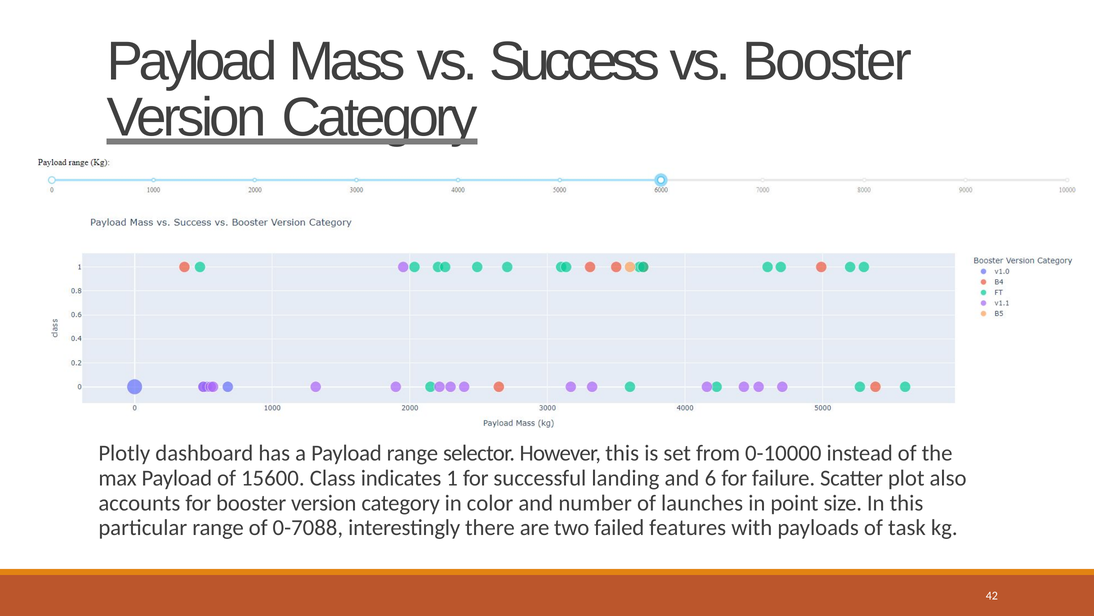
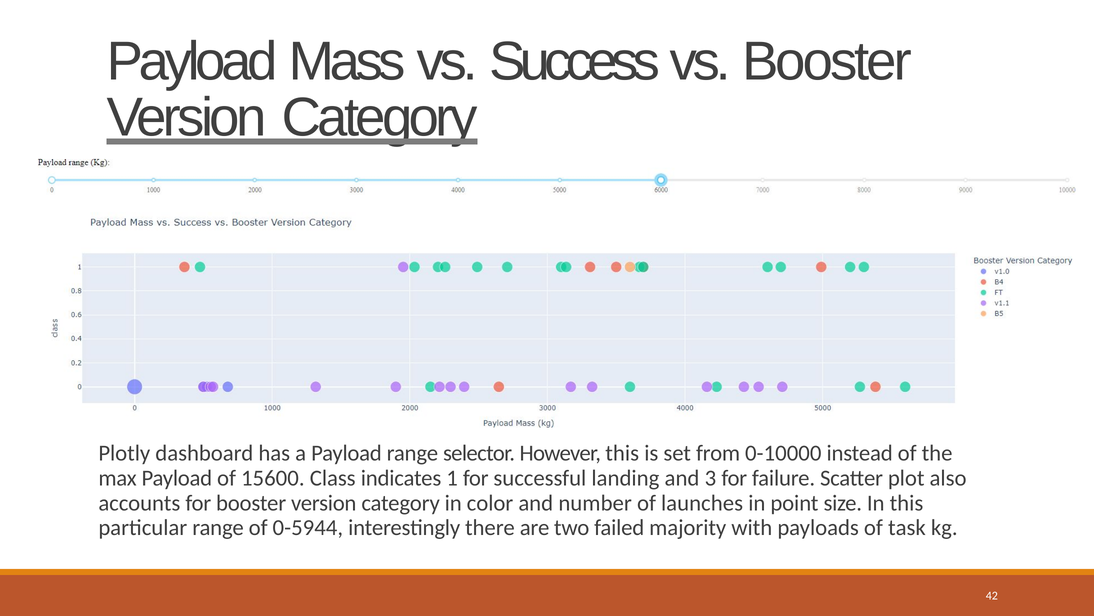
6: 6 -> 3
0-7088: 0-7088 -> 0-5944
features: features -> majority
